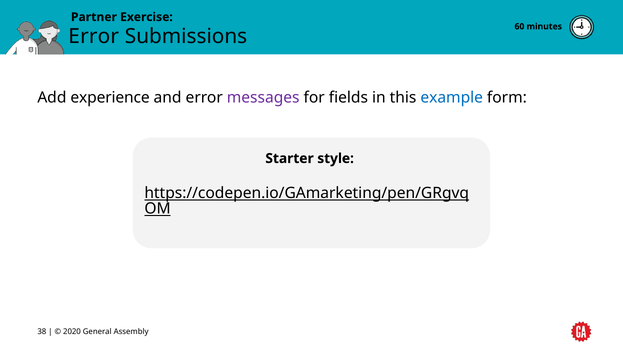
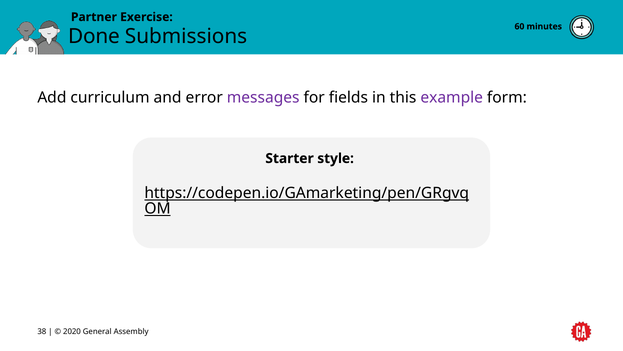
Error at (94, 36): Error -> Done
experience: experience -> curriculum
example colour: blue -> purple
